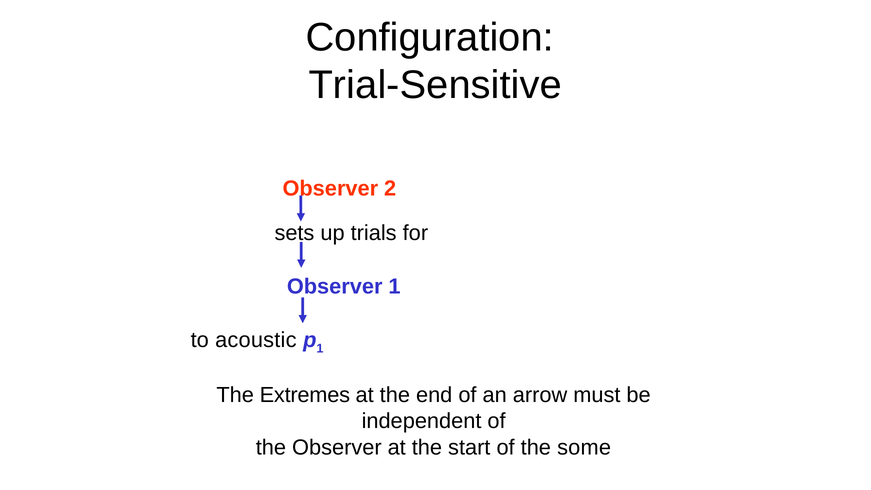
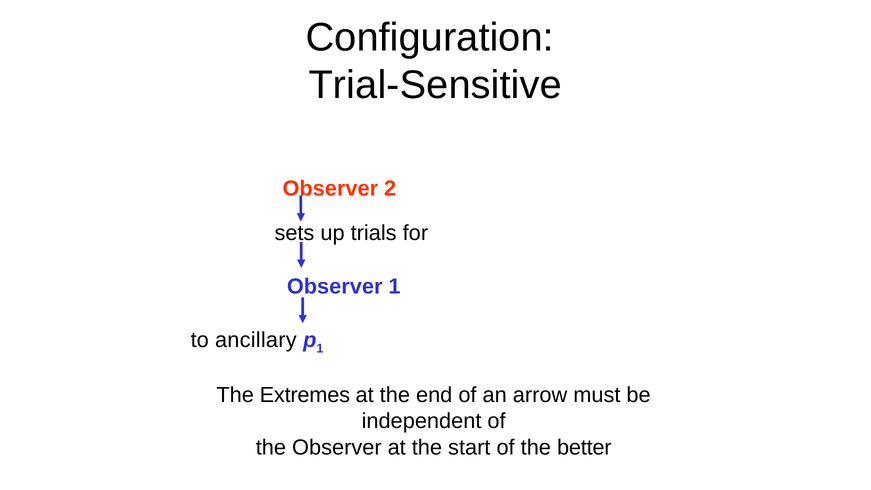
acoustic: acoustic -> ancillary
some: some -> better
